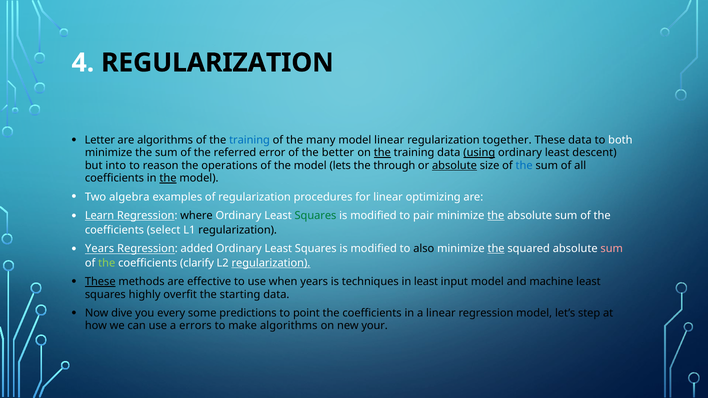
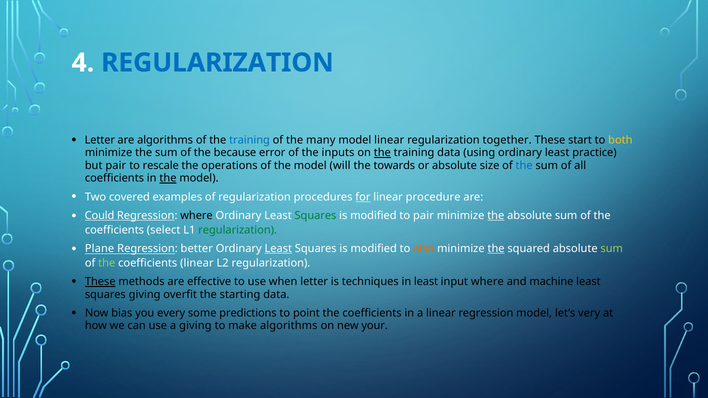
REGULARIZATION at (217, 63) colour: black -> blue
These data: data -> start
both colour: white -> yellow
referred: referred -> because
better: better -> inputs
using underline: present -> none
descent: descent -> practice
but into: into -> pair
reason: reason -> rescale
lets: lets -> will
through: through -> towards
absolute at (454, 166) underline: present -> none
algebra: algebra -> covered
for underline: none -> present
optimizing: optimizing -> procedure
Learn: Learn -> Could
regularization at (238, 230) colour: black -> green
Years at (100, 249): Years -> Plane
added: added -> better
Least at (278, 249) underline: none -> present
also colour: black -> orange
sum at (612, 249) colour: pink -> light green
coefficients clarify: clarify -> linear
regularization at (271, 263) underline: present -> none
when years: years -> letter
input model: model -> where
squares highly: highly -> giving
dive: dive -> bias
step: step -> very
a errors: errors -> giving
